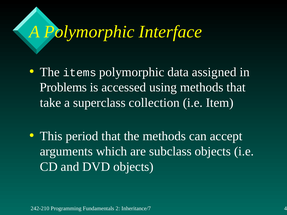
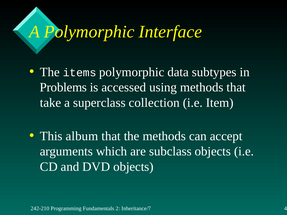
assigned: assigned -> subtypes
period: period -> album
